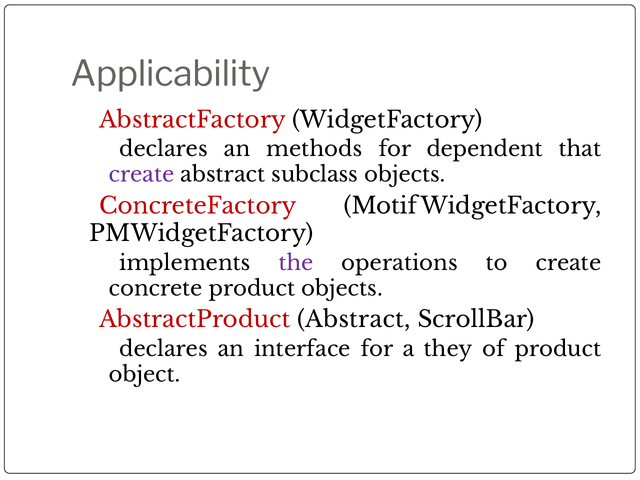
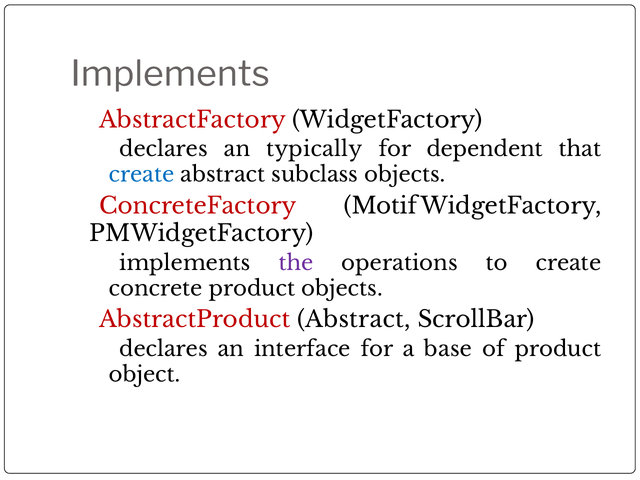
Applicability: Applicability -> Implements
methods: methods -> typically
create at (142, 175) colour: purple -> blue
they: they -> base
